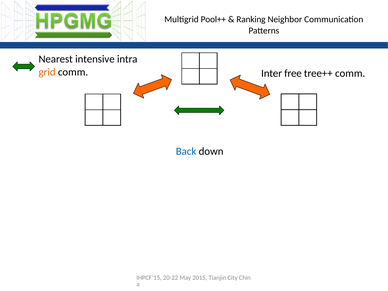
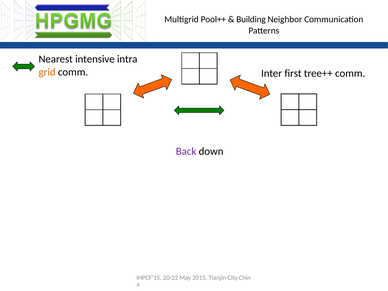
Ranking: Ranking -> Building
free: free -> first
Back colour: blue -> purple
